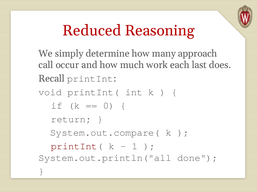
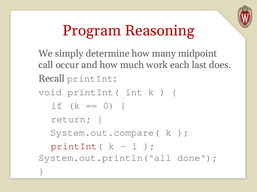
Reduced: Reduced -> Program
approach: approach -> midpoint
